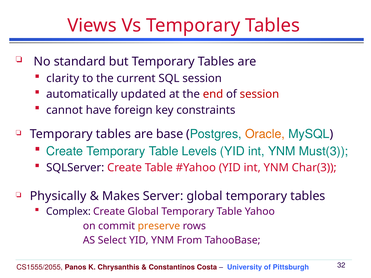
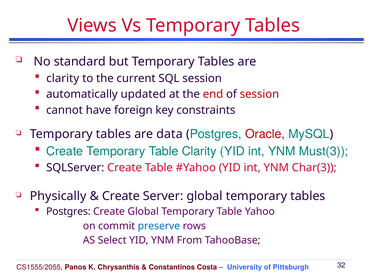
base: base -> data
Oracle colour: orange -> red
Table Levels: Levels -> Clarity
Makes at (121, 196): Makes -> Create
Complex at (68, 212): Complex -> Postgres
preserve colour: orange -> blue
